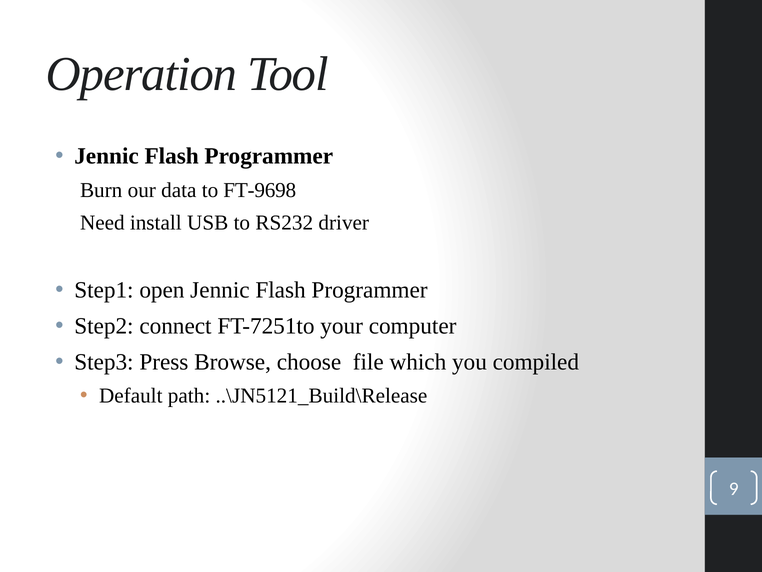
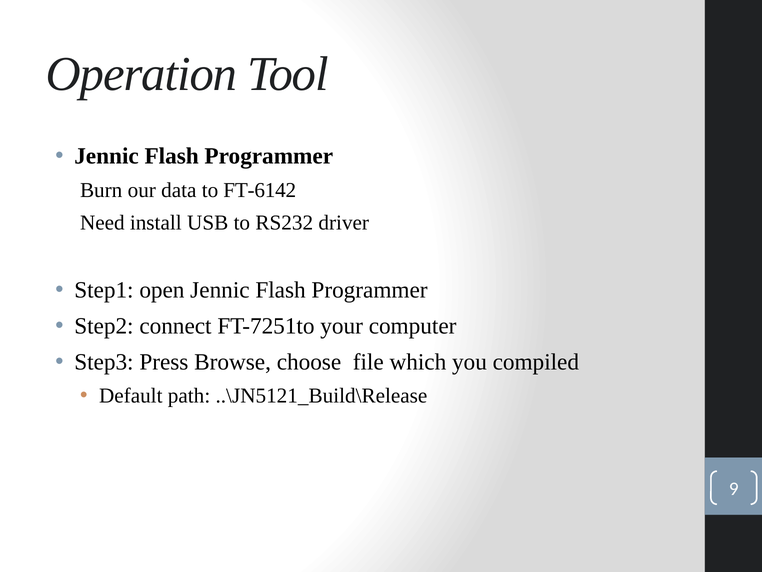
FT-9698: FT-9698 -> FT-6142
